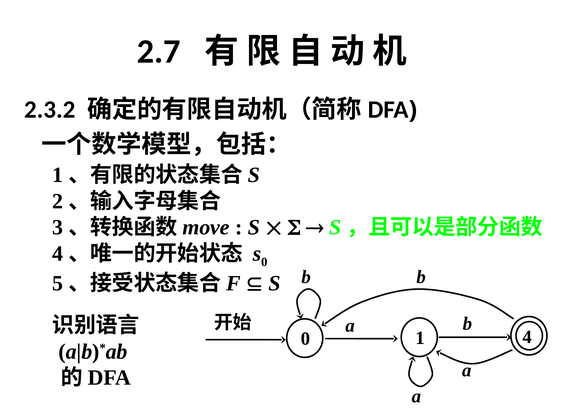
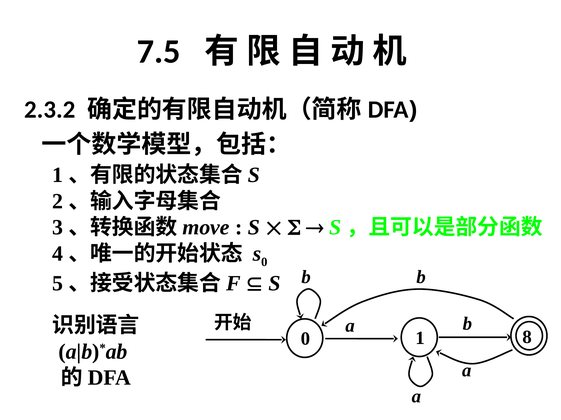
2.7: 2.7 -> 7.5
1 4: 4 -> 8
